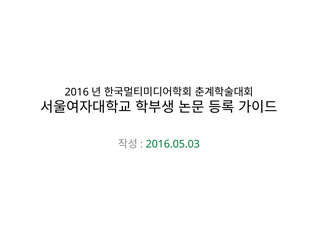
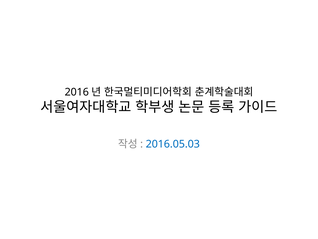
2016.05.03 colour: green -> blue
